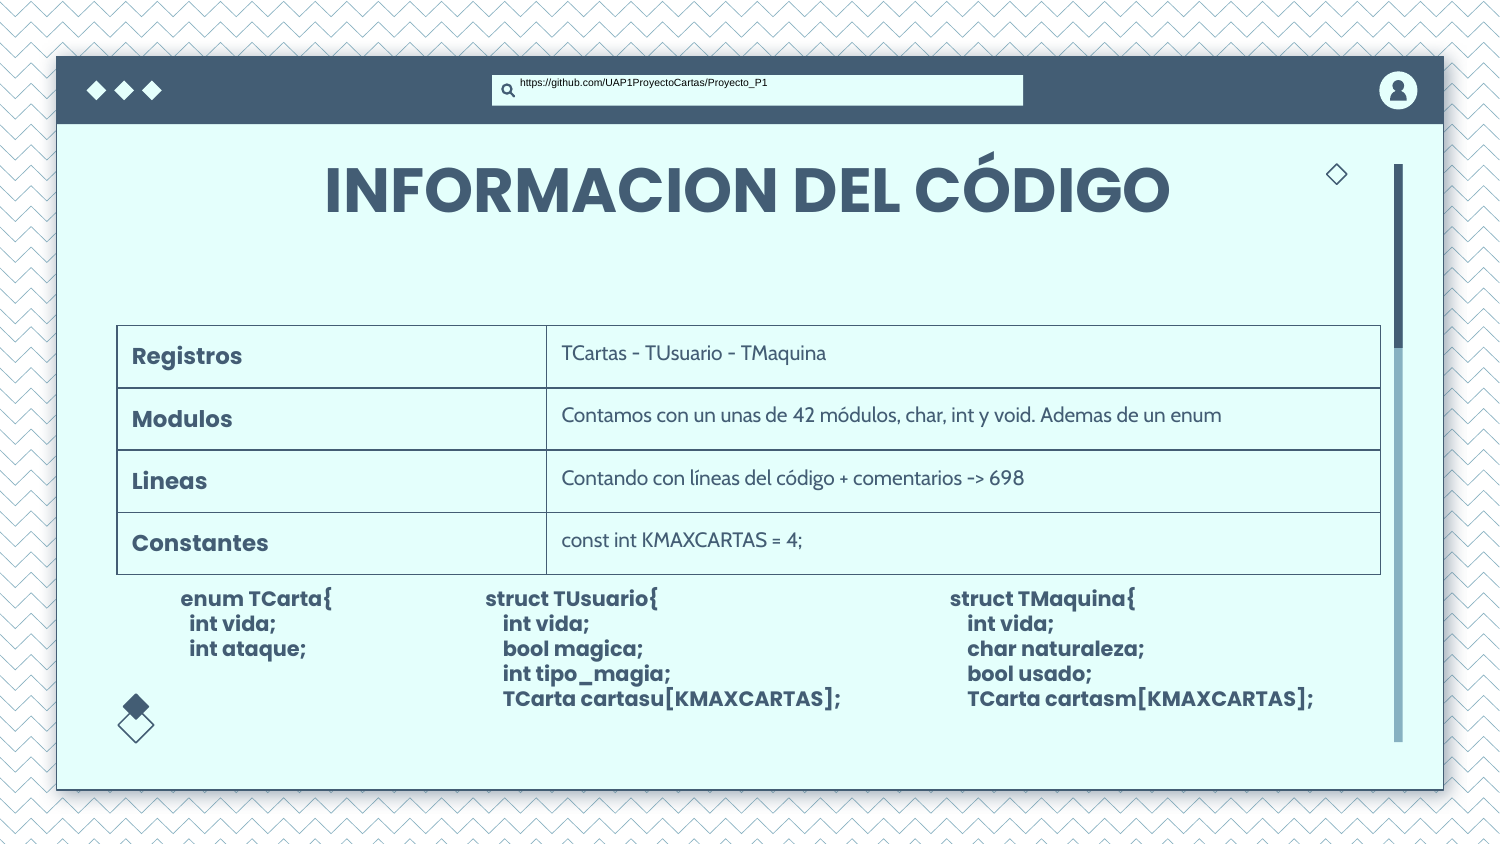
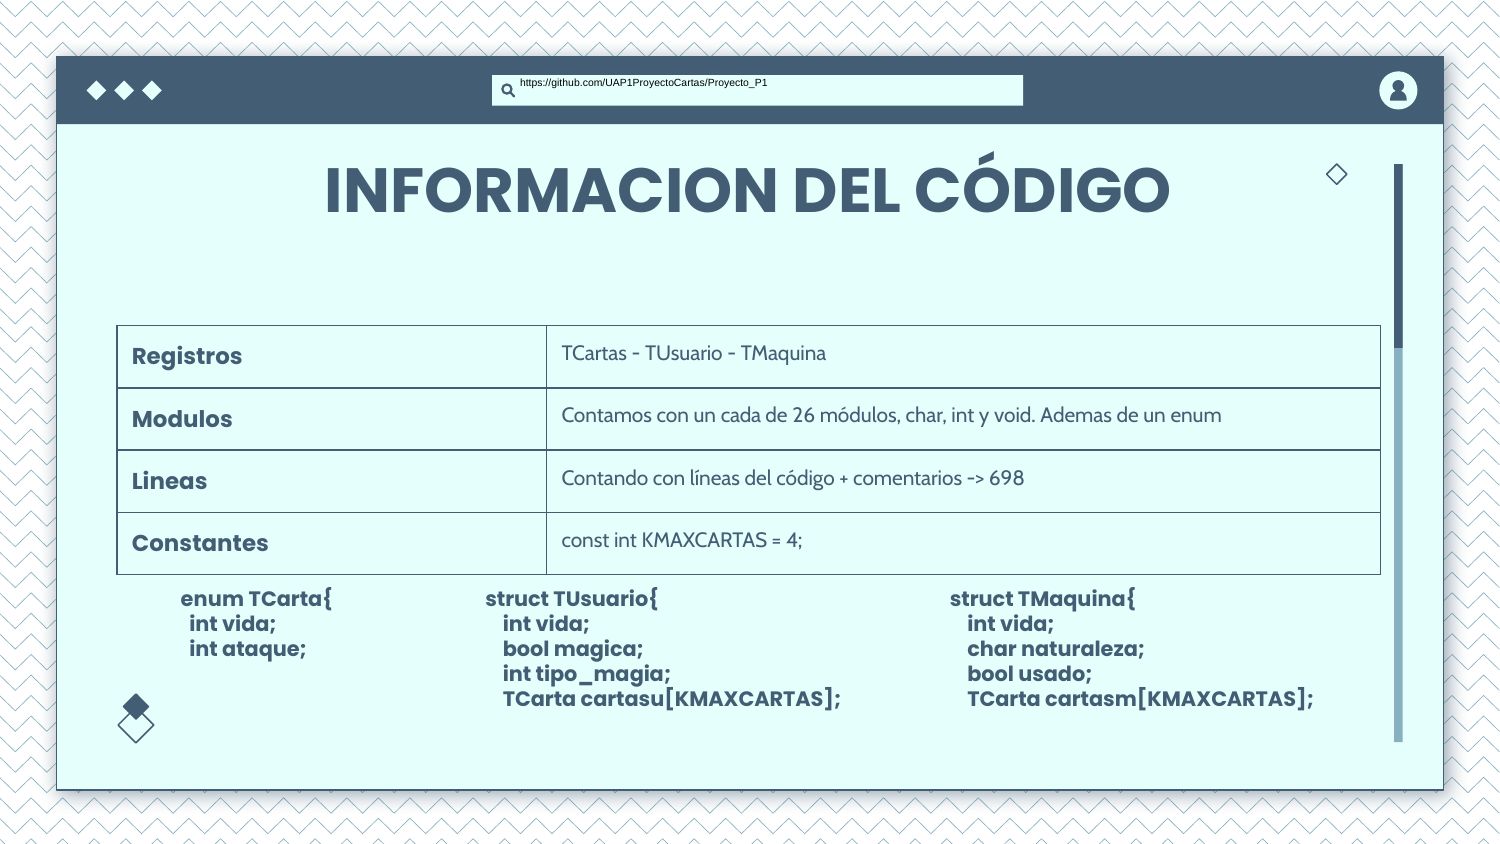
unas: unas -> cada
42: 42 -> 26
